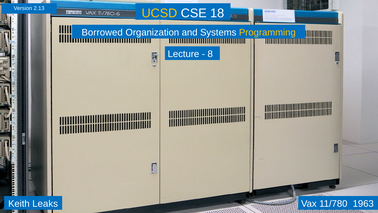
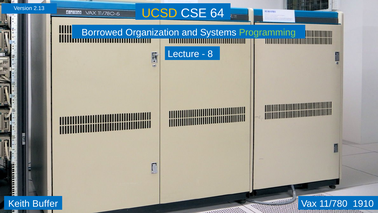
18: 18 -> 64
Programming colour: yellow -> light green
Leaks: Leaks -> Buffer
1963: 1963 -> 1910
